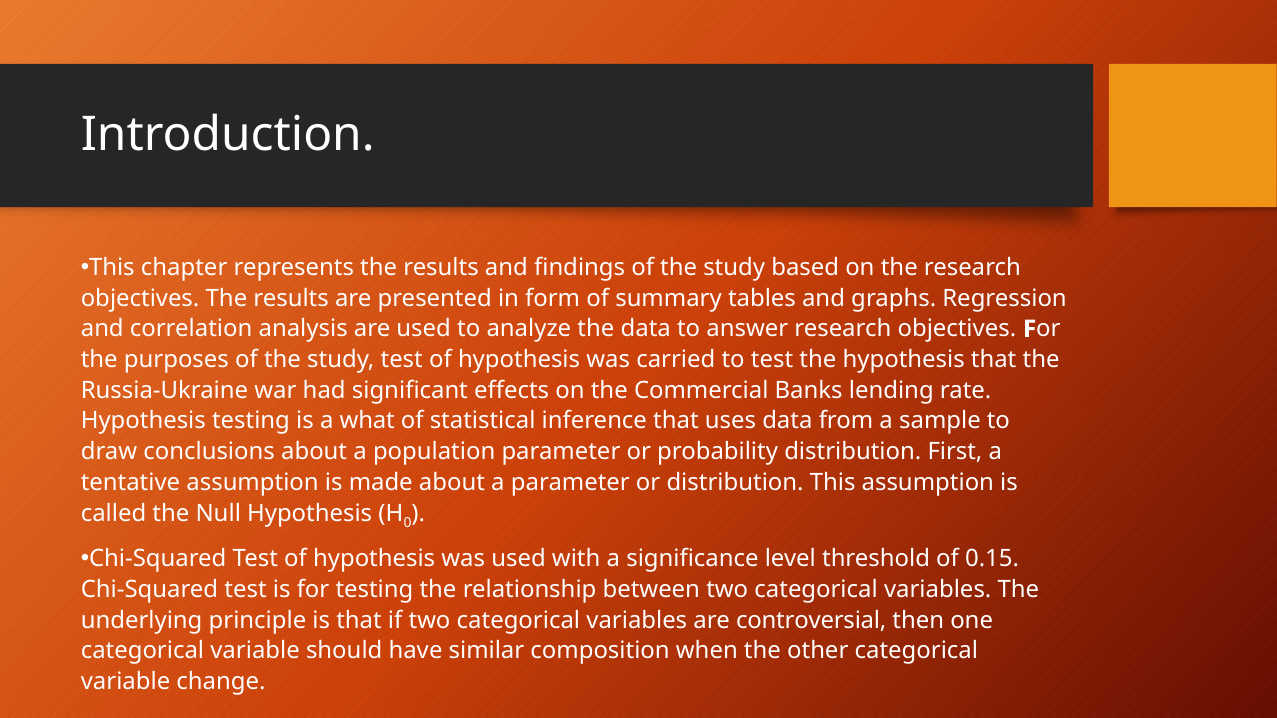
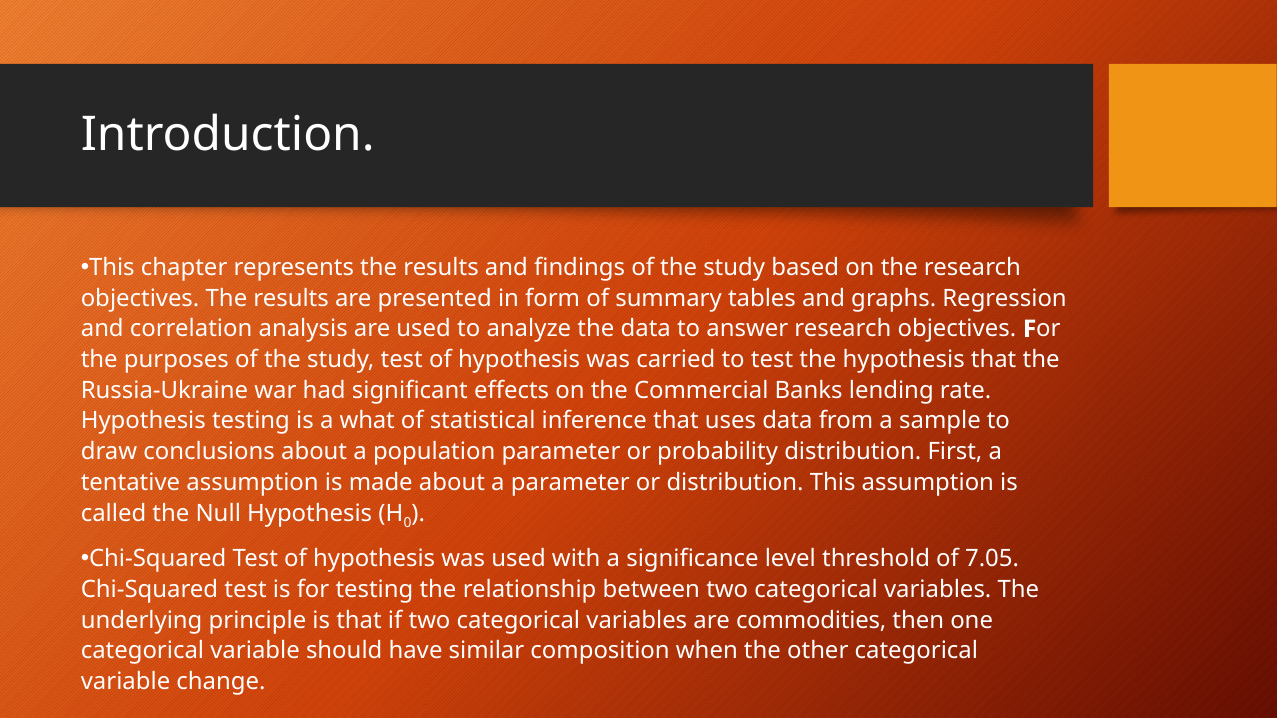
0.15: 0.15 -> 7.05
controversial: controversial -> commodities
